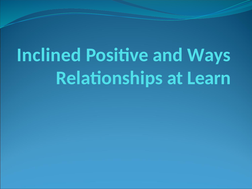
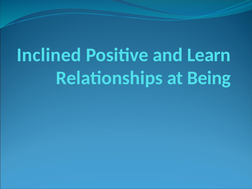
Ways: Ways -> Learn
Learn: Learn -> Being
